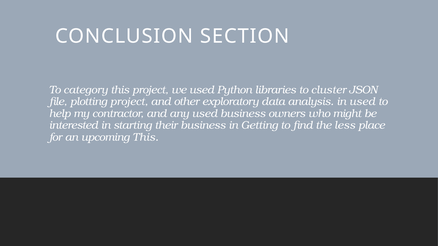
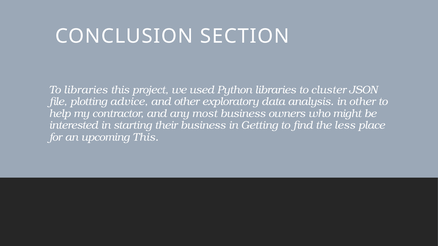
To category: category -> libraries
plotting project: project -> advice
in used: used -> other
any used: used -> most
